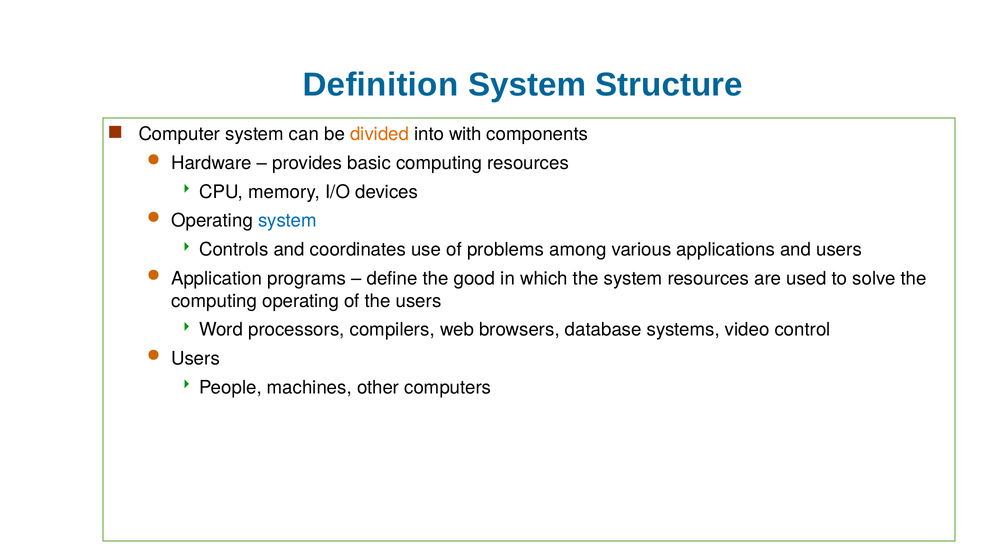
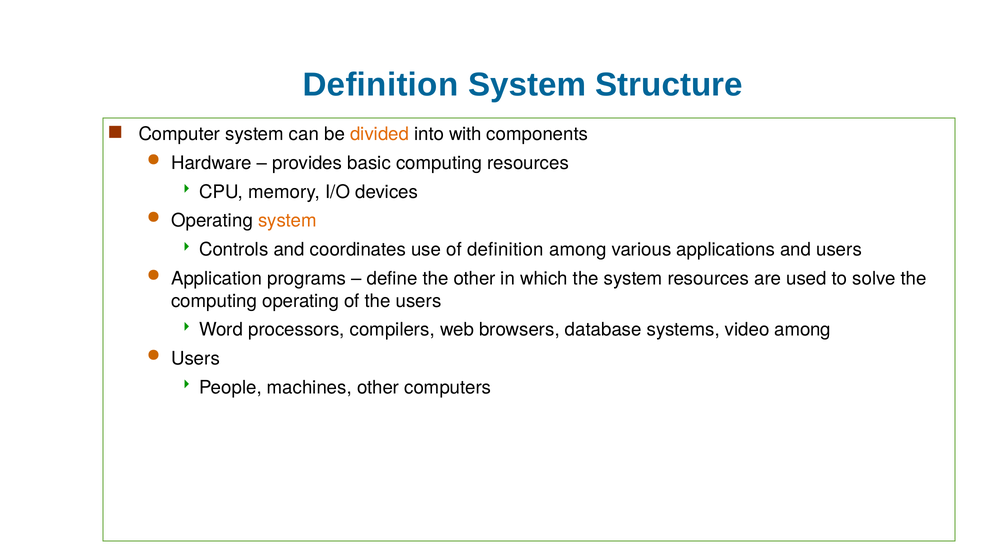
system at (287, 221) colour: blue -> orange
of problems: problems -> definition
the good: good -> other
video control: control -> among
